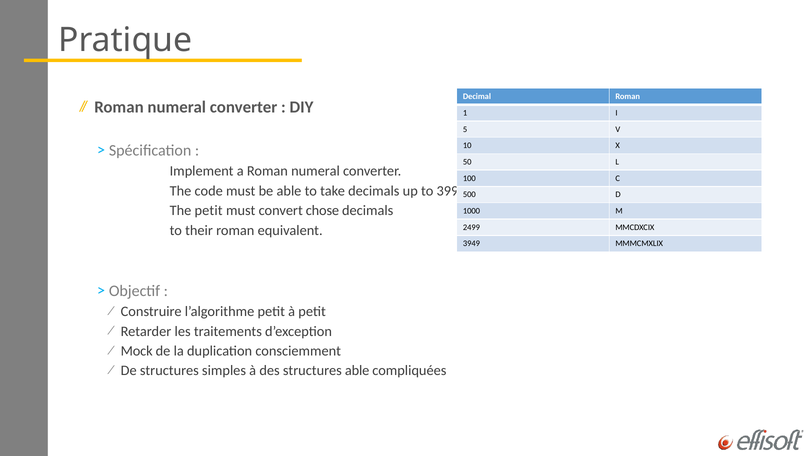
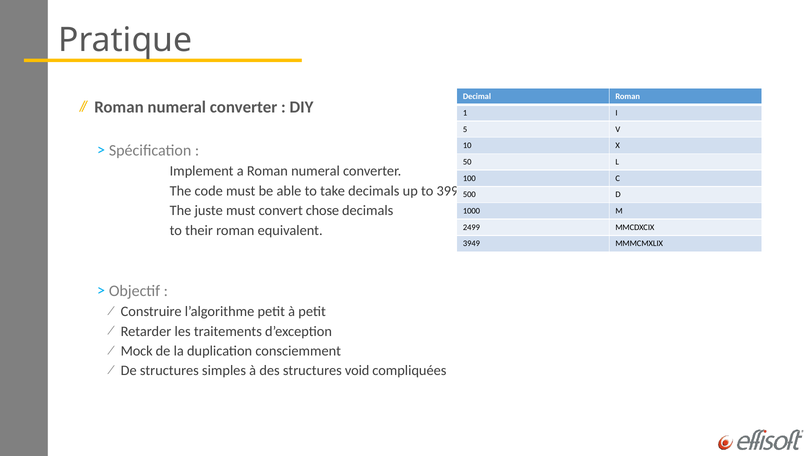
The petit: petit -> juste
structures able: able -> void
